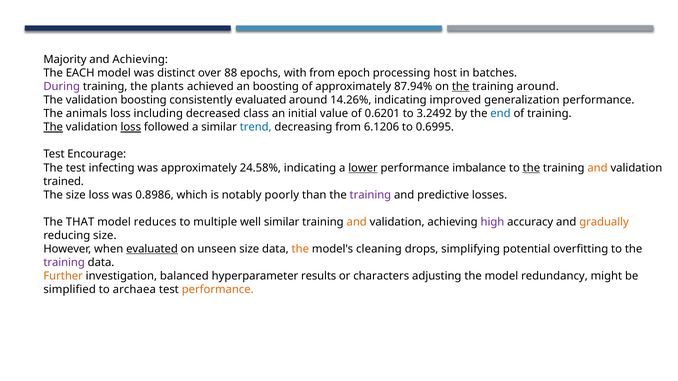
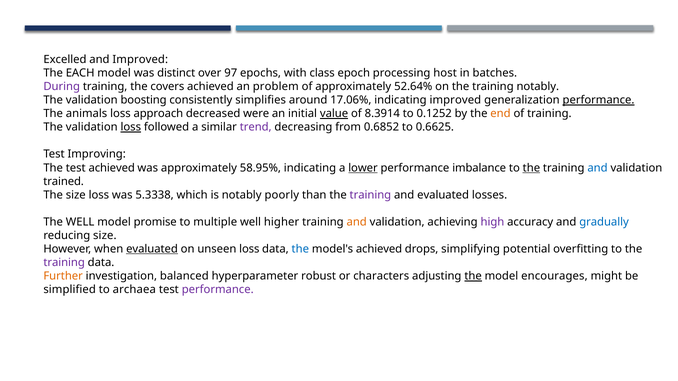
Majority: Majority -> Excelled
and Achieving: Achieving -> Improved
88: 88 -> 97
with from: from -> class
plants: plants -> covers
an boosting: boosting -> problem
87.94%: 87.94% -> 52.64%
the at (461, 87) underline: present -> none
training around: around -> notably
consistently evaluated: evaluated -> simplifies
14.26%: 14.26% -> 17.06%
performance at (599, 100) underline: none -> present
including: including -> approach
class: class -> were
value underline: none -> present
0.6201: 0.6201 -> 8.3914
3.2492: 3.2492 -> 0.1252
end colour: blue -> orange
The at (53, 127) underline: present -> none
trend colour: blue -> purple
6.1206: 6.1206 -> 0.6852
0.6995: 0.6995 -> 0.6625
Encourage: Encourage -> Improving
test infecting: infecting -> achieved
24.58%: 24.58% -> 58.95%
and at (598, 168) colour: orange -> blue
0.8986: 0.8986 -> 5.3338
and predictive: predictive -> evaluated
The THAT: THAT -> WELL
reduces: reduces -> promise
well similar: similar -> higher
gradually colour: orange -> blue
unseen size: size -> loss
the at (300, 249) colour: orange -> blue
model's cleaning: cleaning -> achieved
results: results -> robust
the at (473, 276) underline: none -> present
redundancy: redundancy -> encourages
performance at (218, 290) colour: orange -> purple
